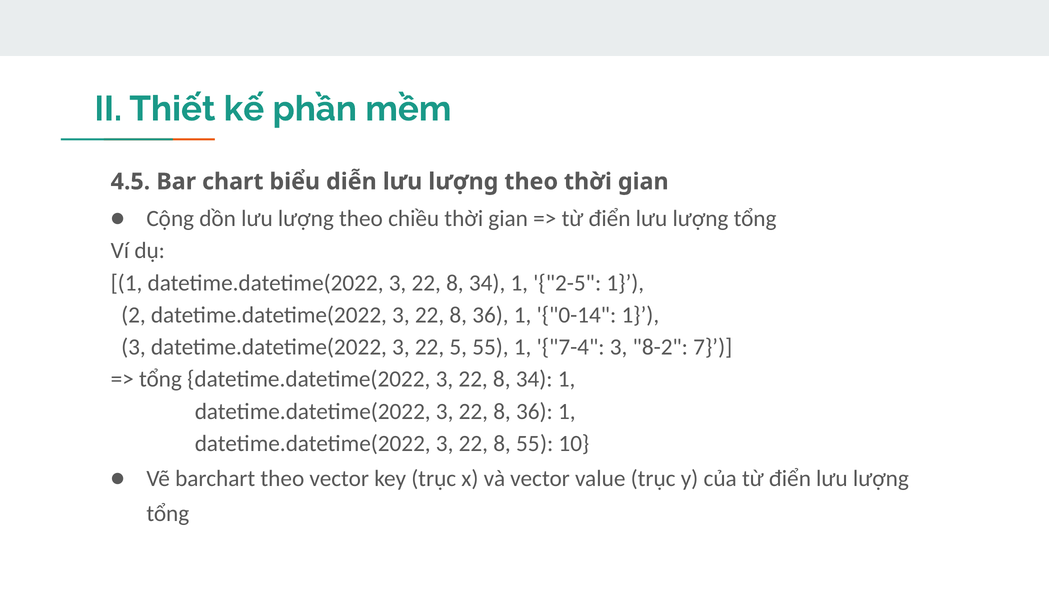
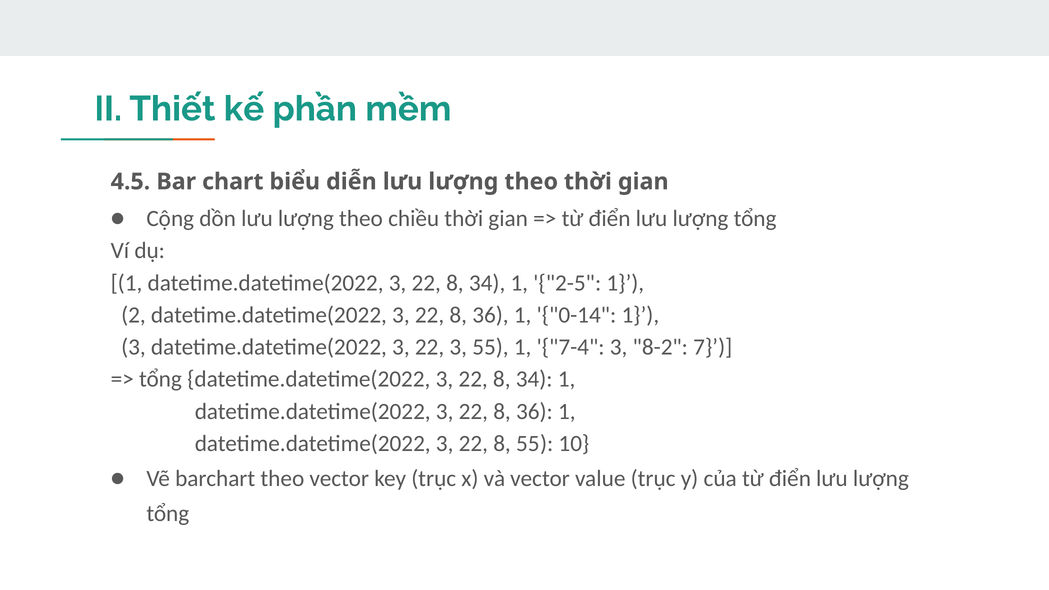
22 5: 5 -> 3
